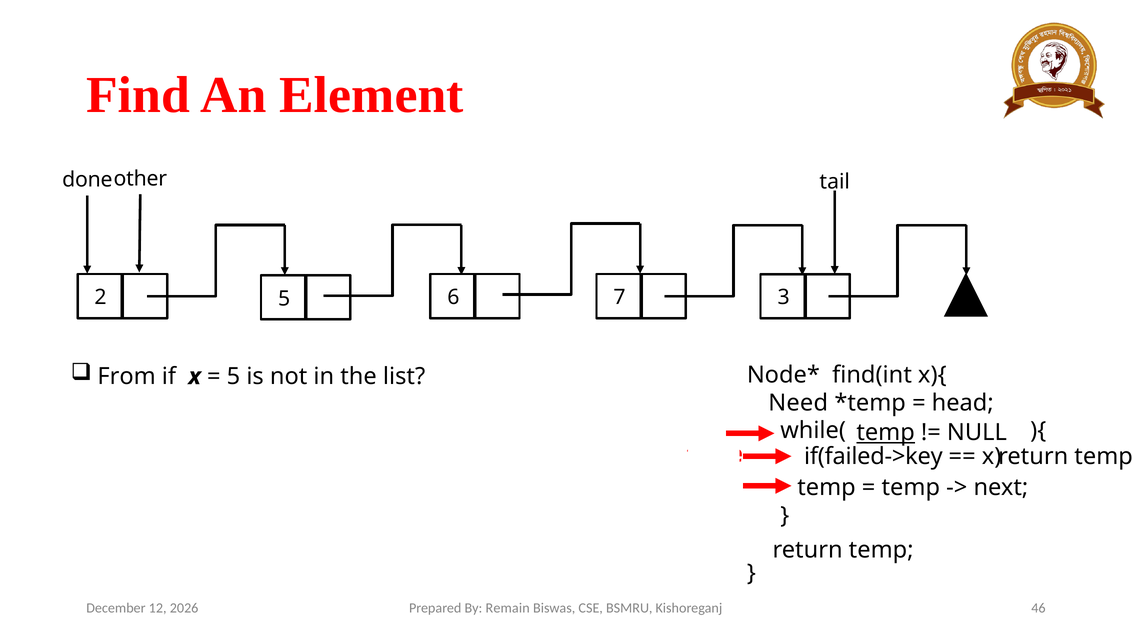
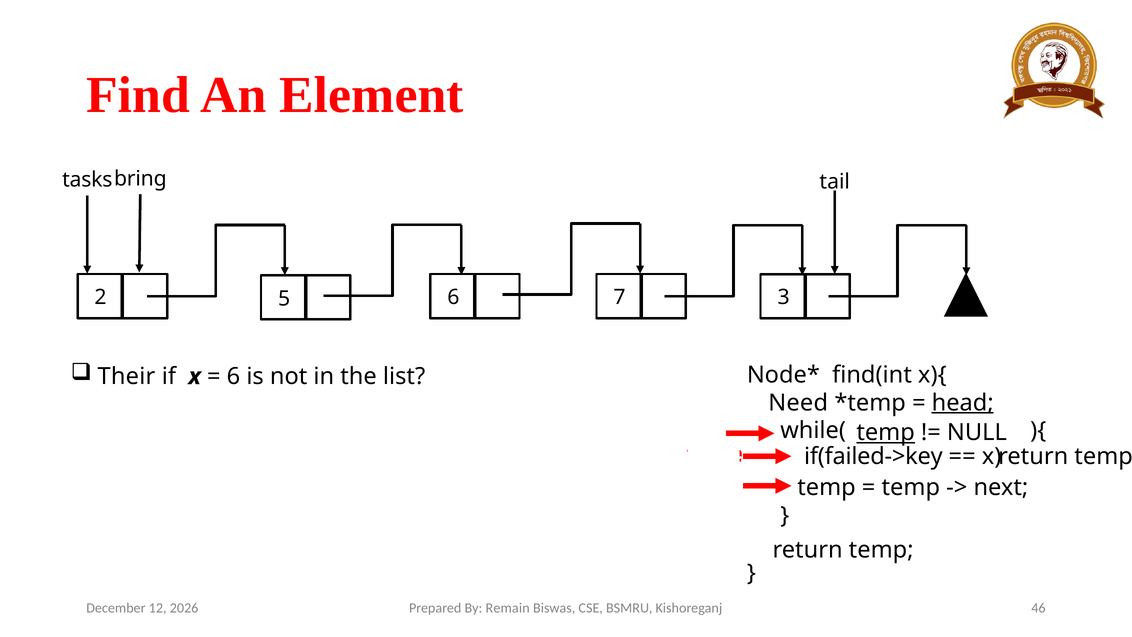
other: other -> bring
done: done -> tasks
From: From -> Their
5 at (233, 376): 5 -> 6
head underline: none -> present
